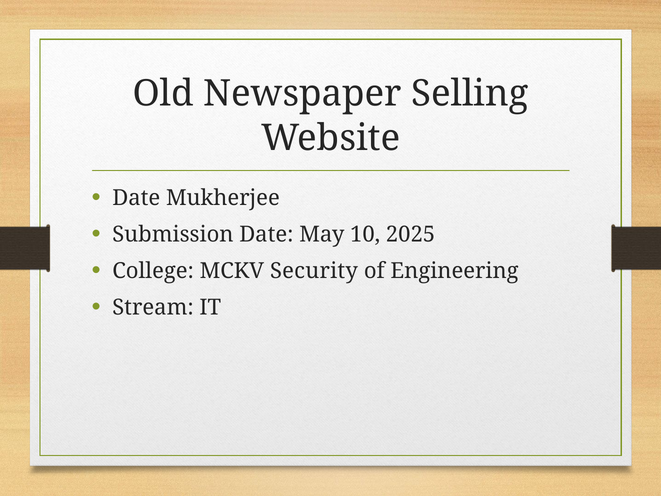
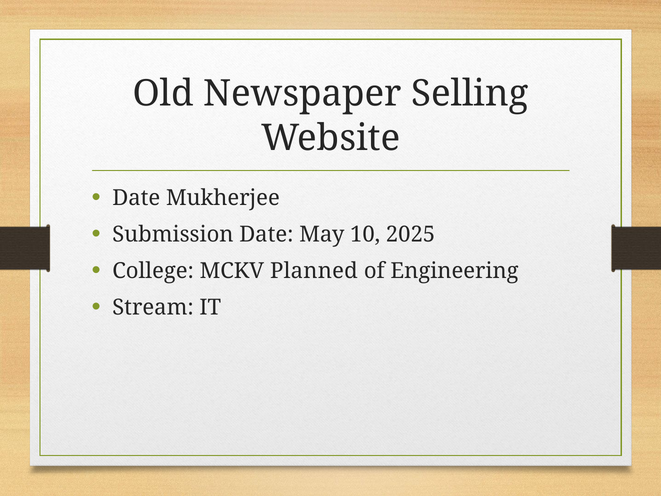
Security: Security -> Planned
